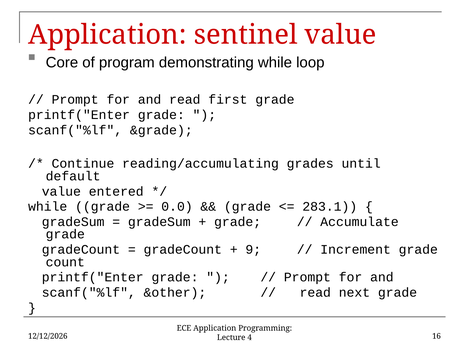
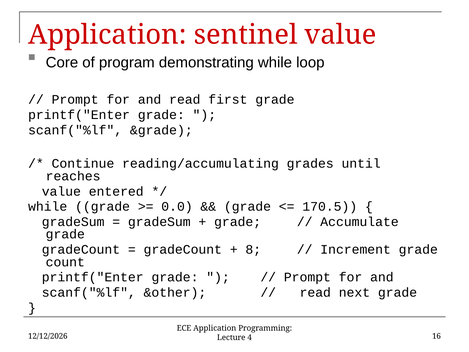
default: default -> reaches
283.1: 283.1 -> 170.5
9: 9 -> 8
